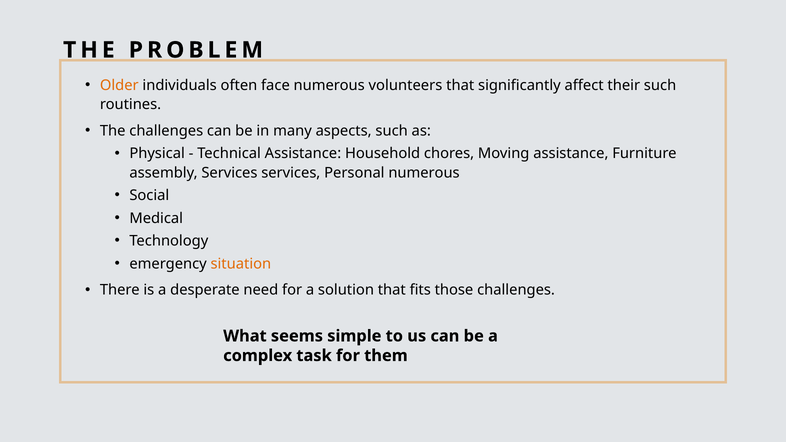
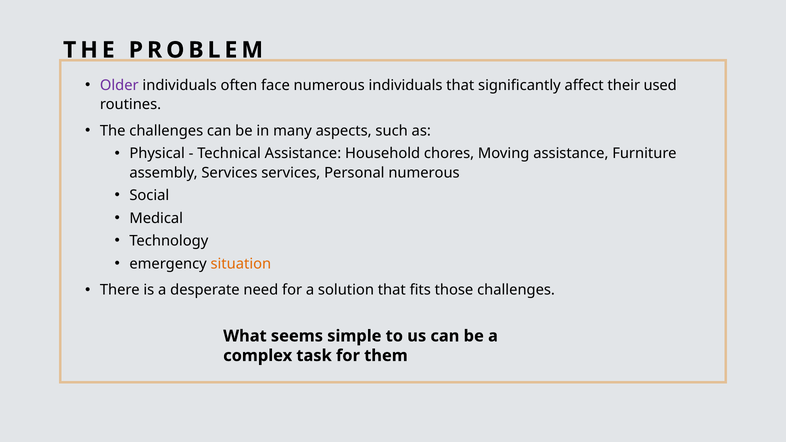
Older colour: orange -> purple
numerous volunteers: volunteers -> individuals
their such: such -> used
